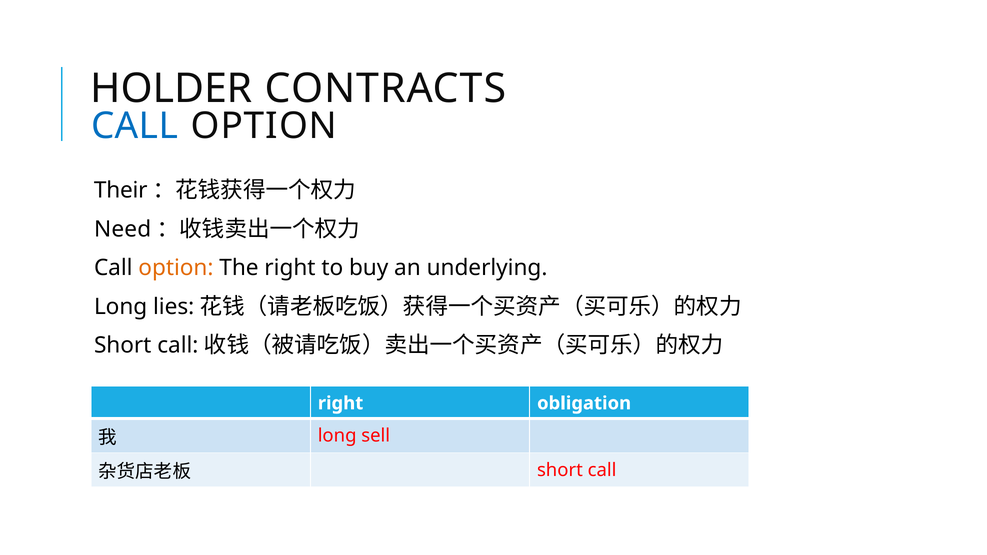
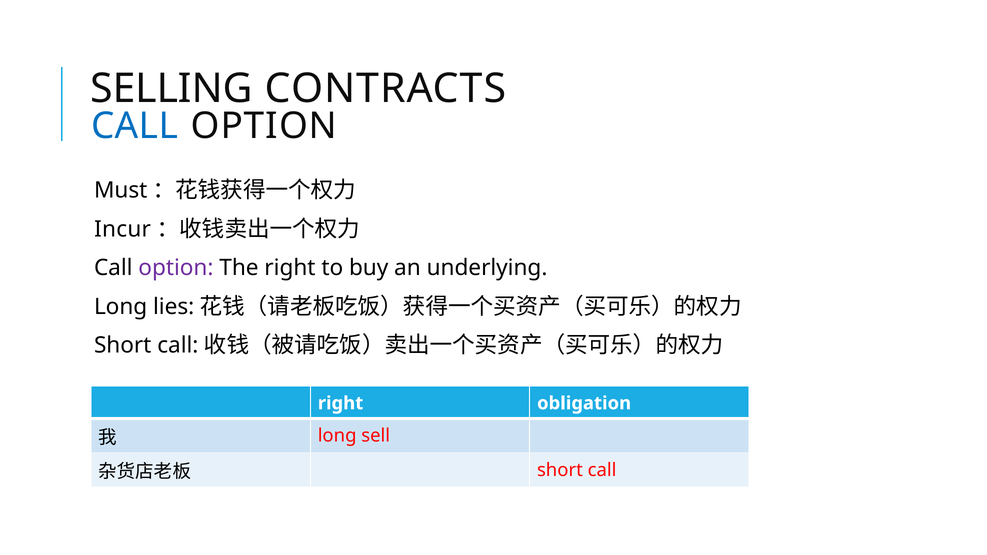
HOLDER: HOLDER -> SELLING
Their: Their -> Must
Need: Need -> Incur
option at (176, 268) colour: orange -> purple
